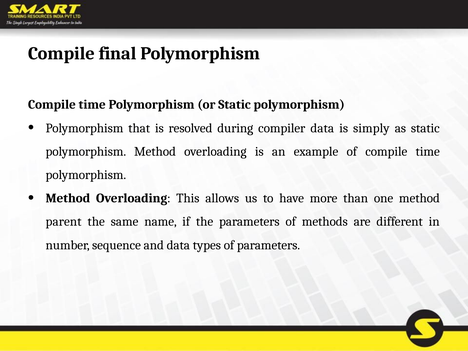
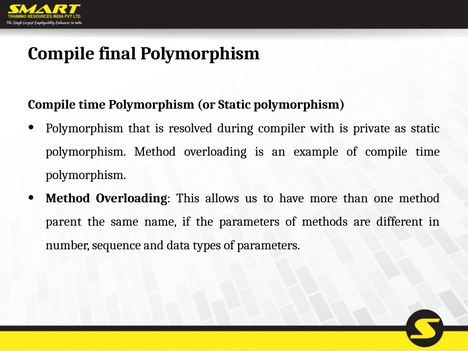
compiler data: data -> with
simply: simply -> private
